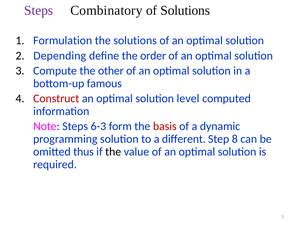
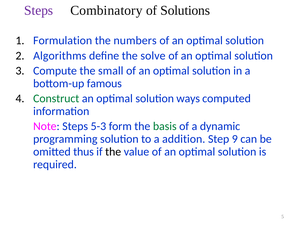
the solutions: solutions -> numbers
Depending at (60, 56): Depending -> Algorithms
order: order -> solve
other: other -> small
Construct colour: red -> green
level: level -> ways
6-3: 6-3 -> 5-3
basis colour: red -> green
different: different -> addition
8: 8 -> 9
